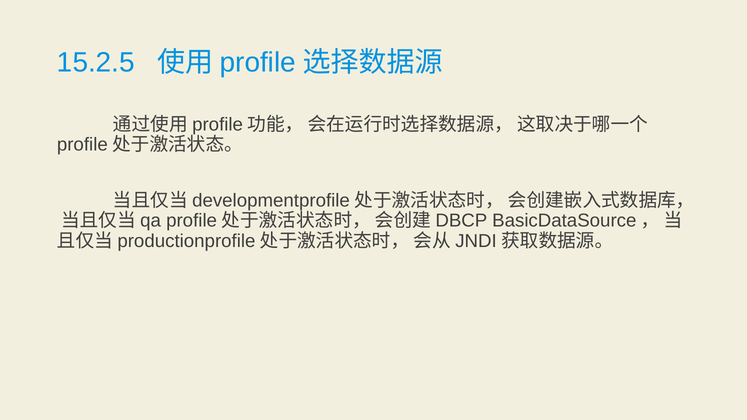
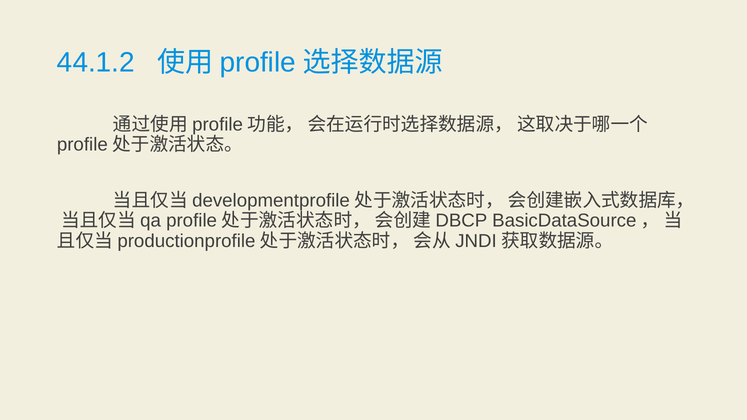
15.2.5: 15.2.5 -> 44.1.2
